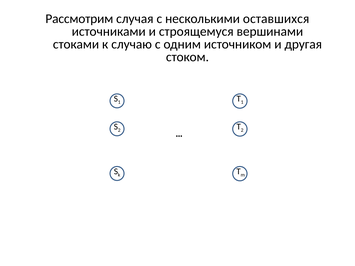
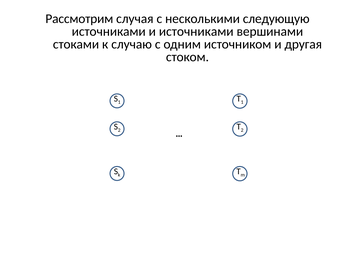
оставшихся: оставшихся -> следующую
и строящемуся: строящемуся -> источниками
